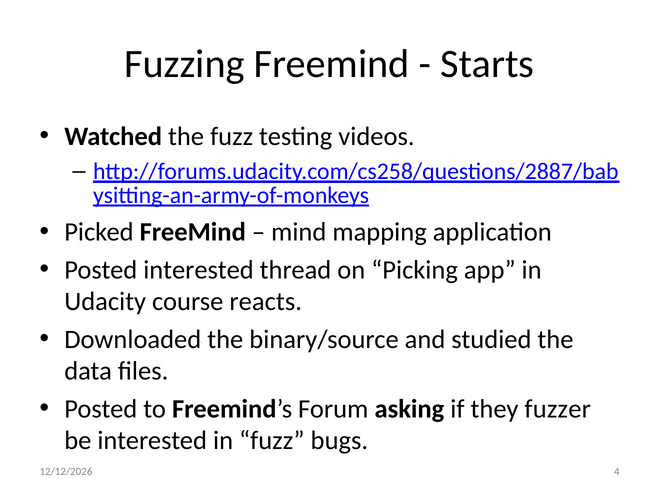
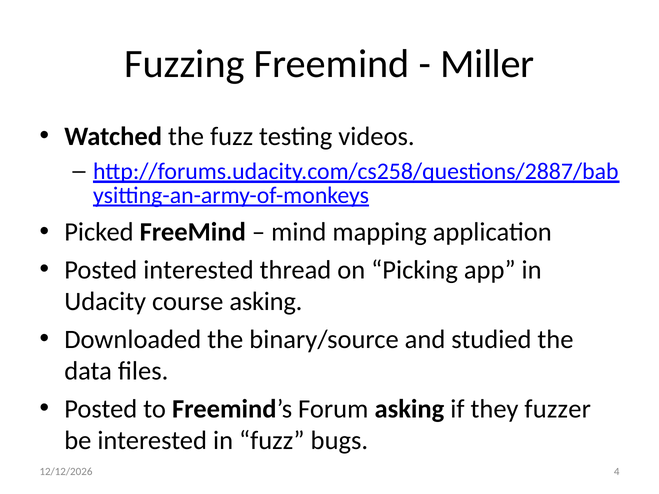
Starts: Starts -> Miller
course reacts: reacts -> asking
